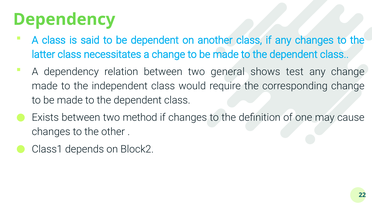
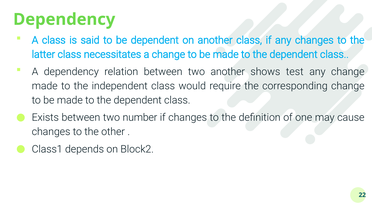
two general: general -> another
method: method -> number
